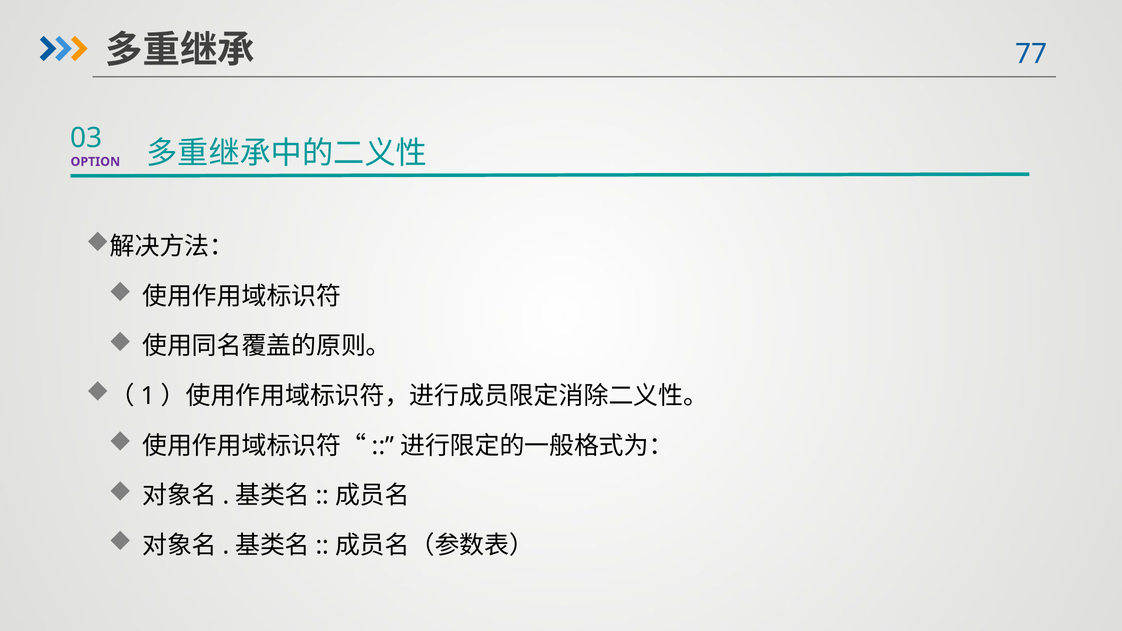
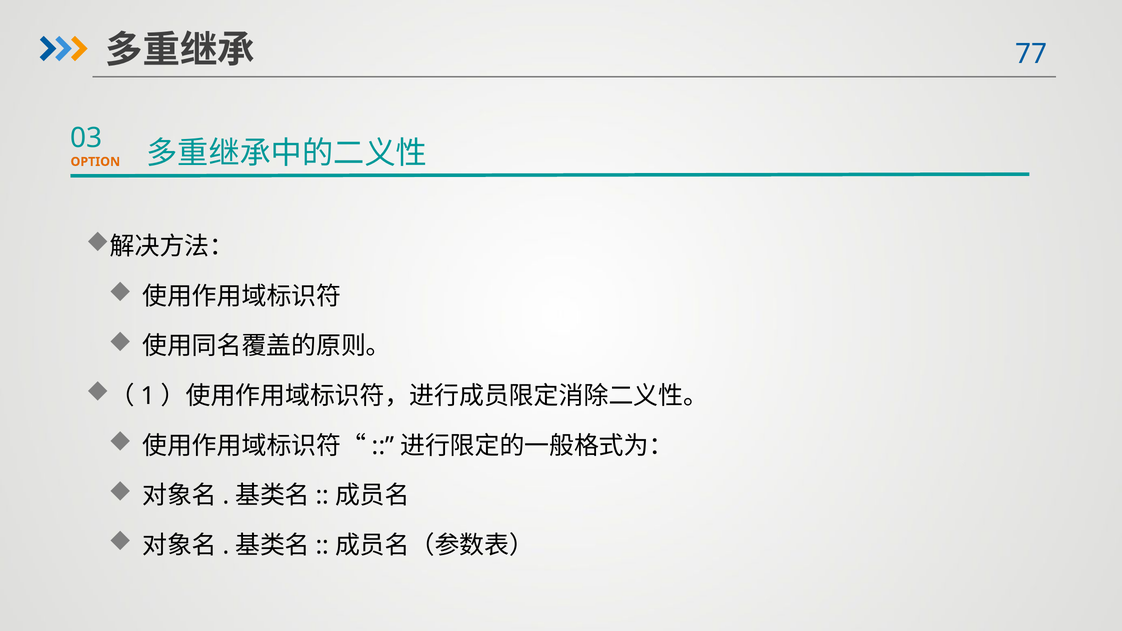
OPTION colour: purple -> orange
